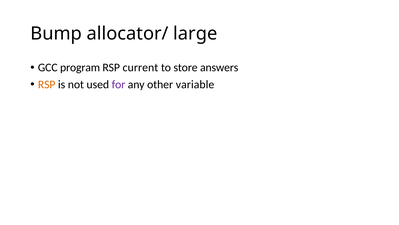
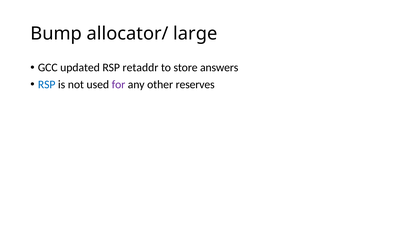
program: program -> updated
current: current -> retaddr
RSP at (47, 84) colour: orange -> blue
variable: variable -> reserves
